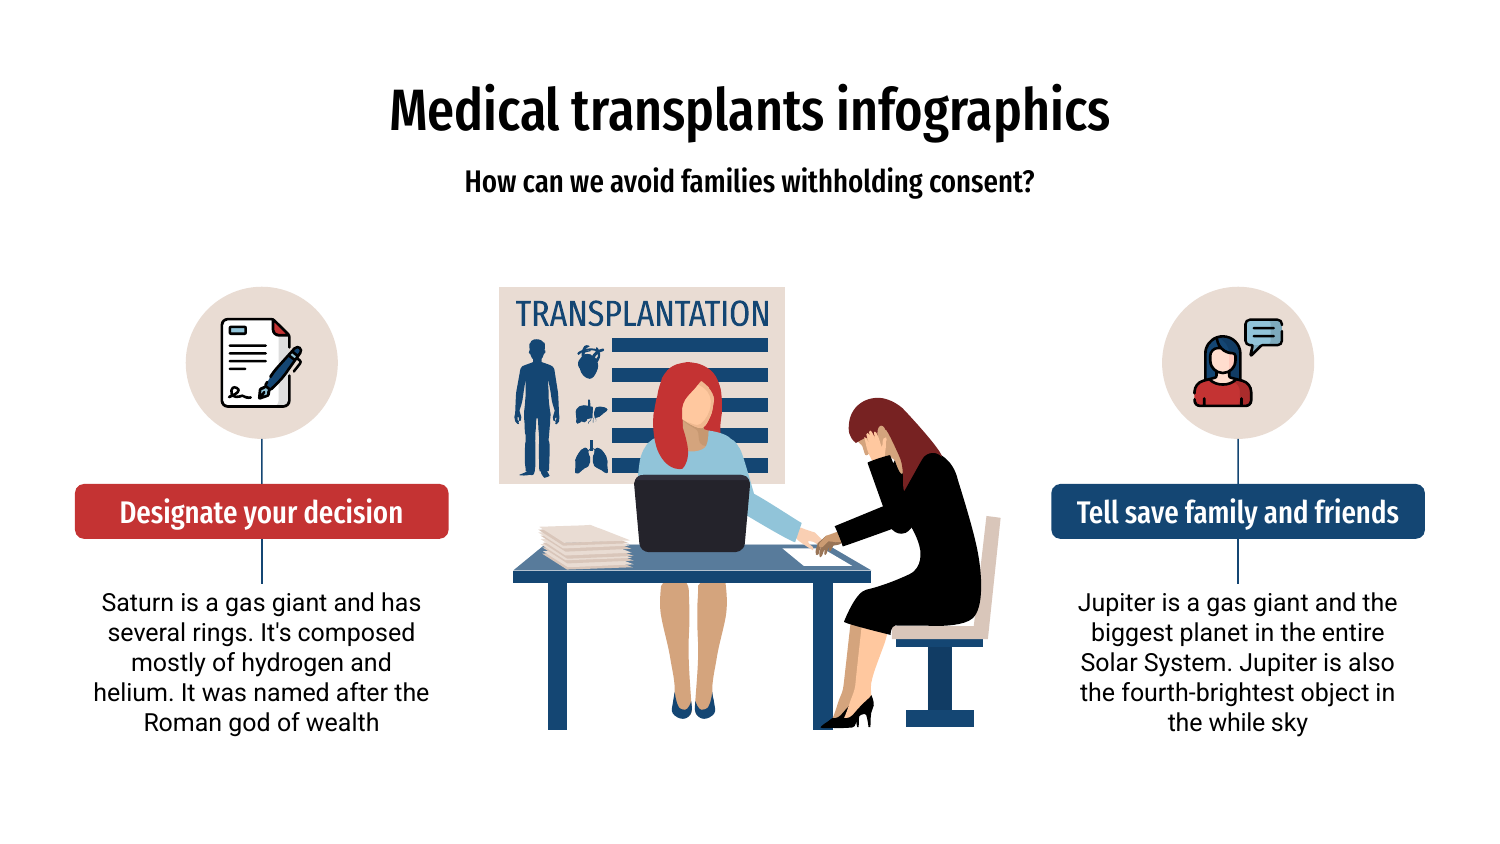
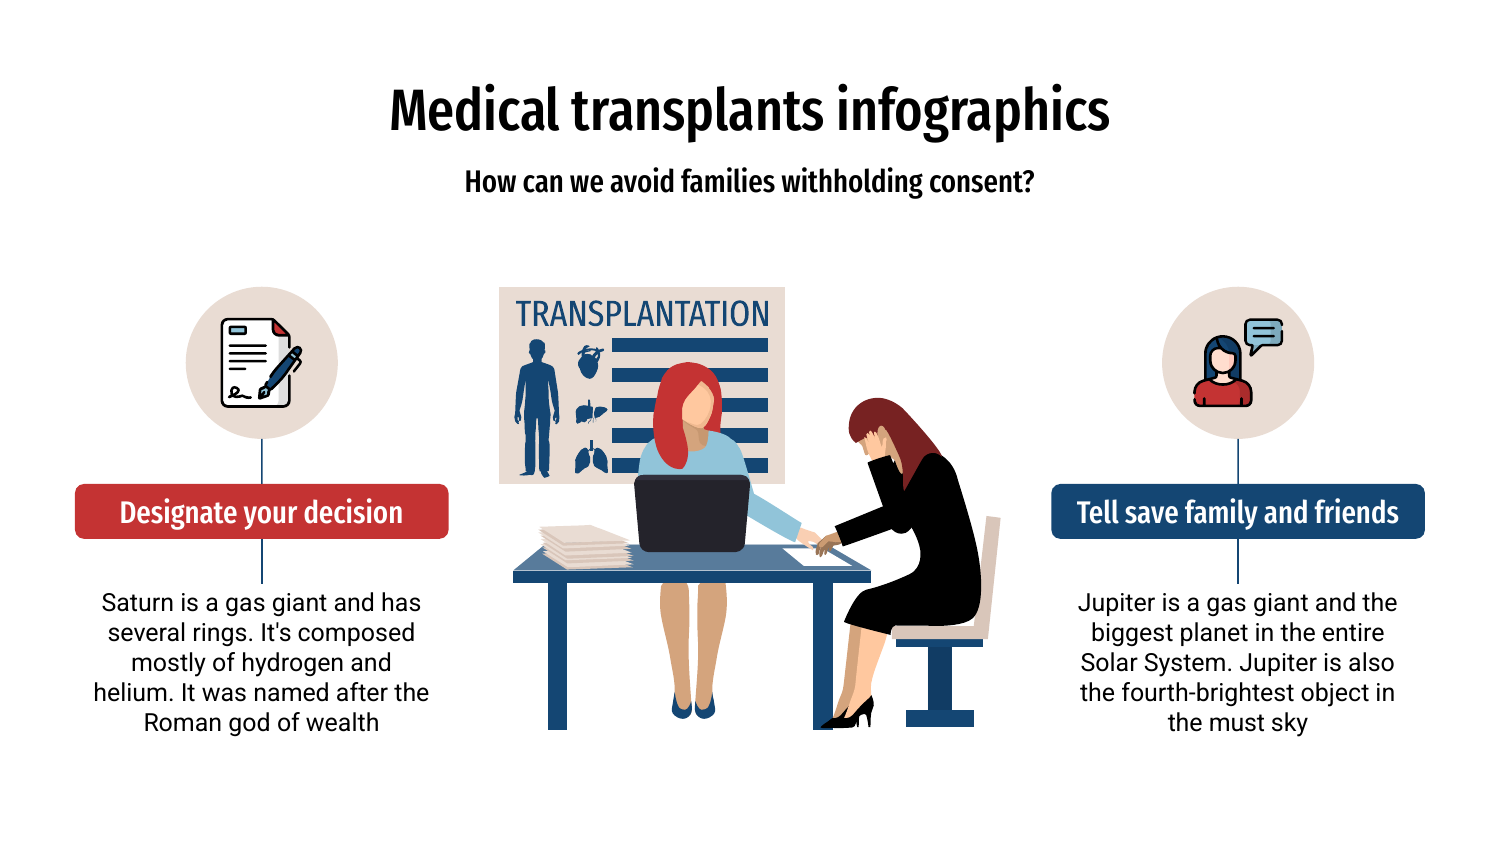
while: while -> must
